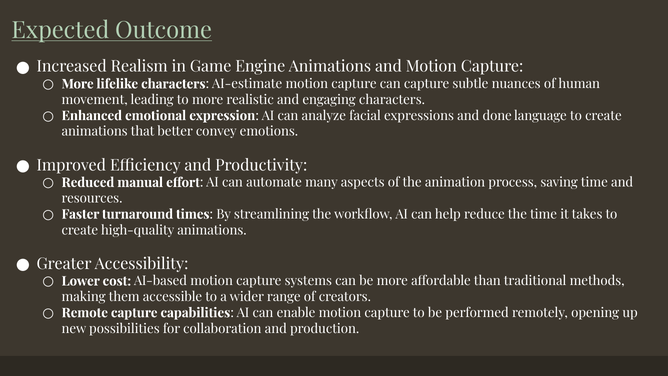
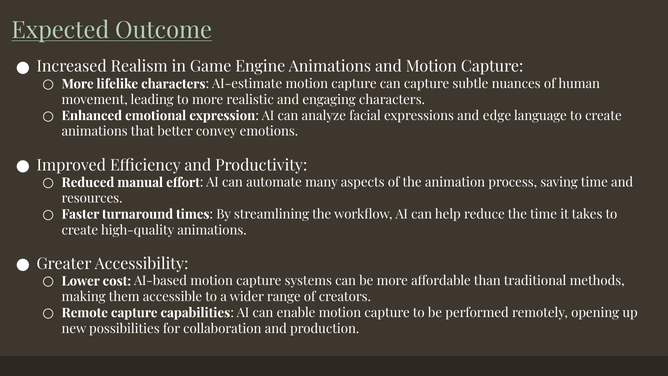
done: done -> edge
